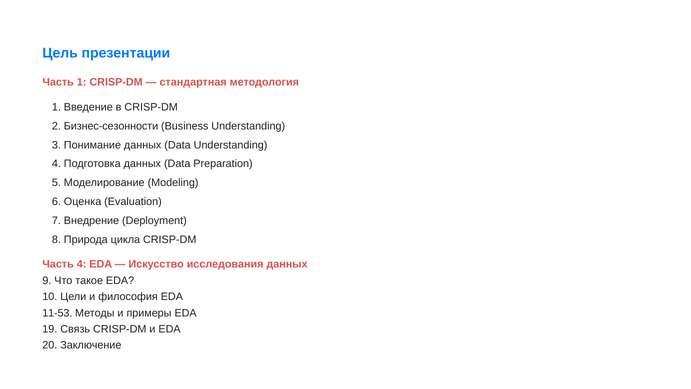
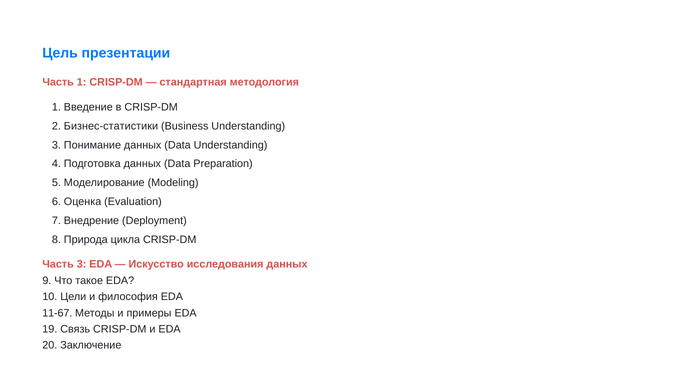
Бизнес-сезонности: Бизнес-сезонности -> Бизнес-статистики
Часть 4: 4 -> 3
11-53: 11-53 -> 11-67
